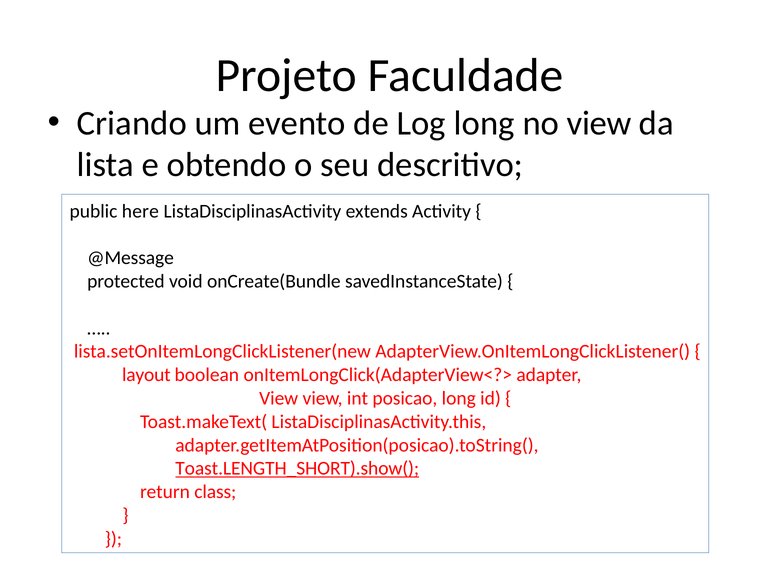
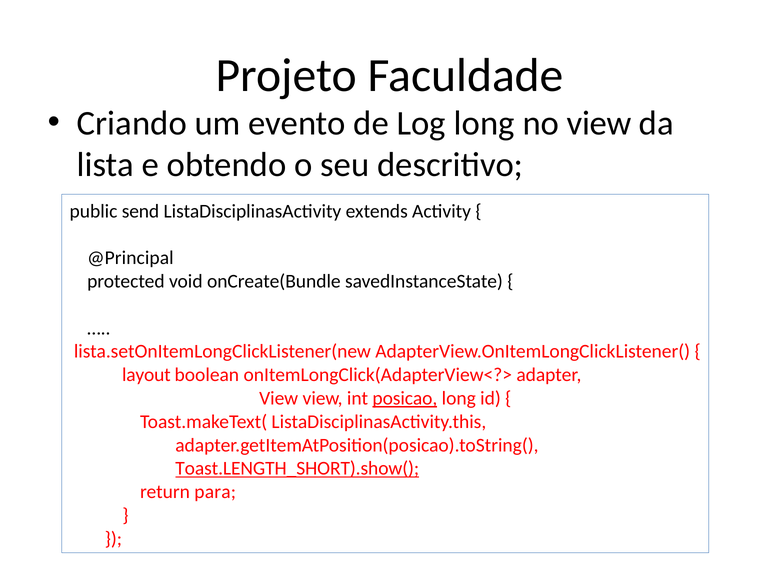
here: here -> send
@Message: @Message -> @Principal
posicao underline: none -> present
class: class -> para
